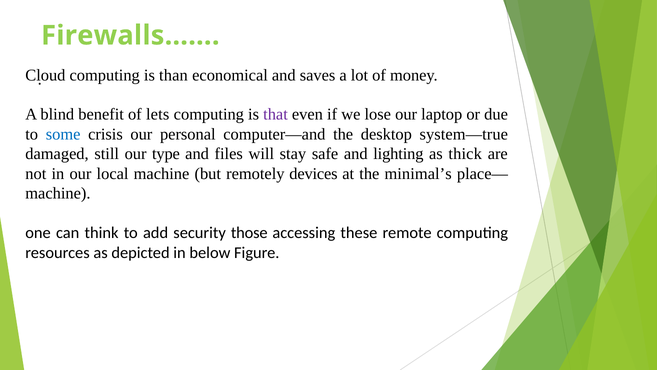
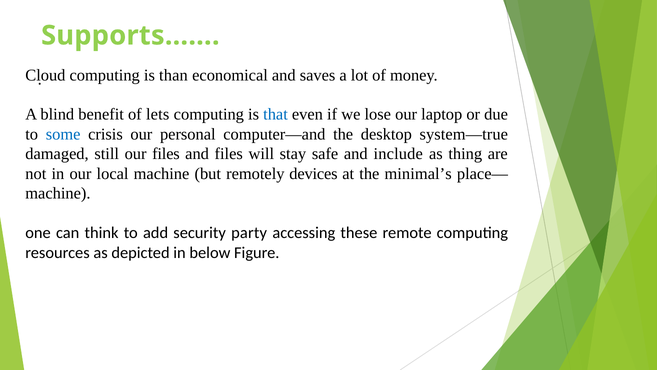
Firewalls……: Firewalls…… -> Supports……
that colour: purple -> blue
our type: type -> files
lighting: lighting -> include
thick: thick -> thing
those: those -> party
